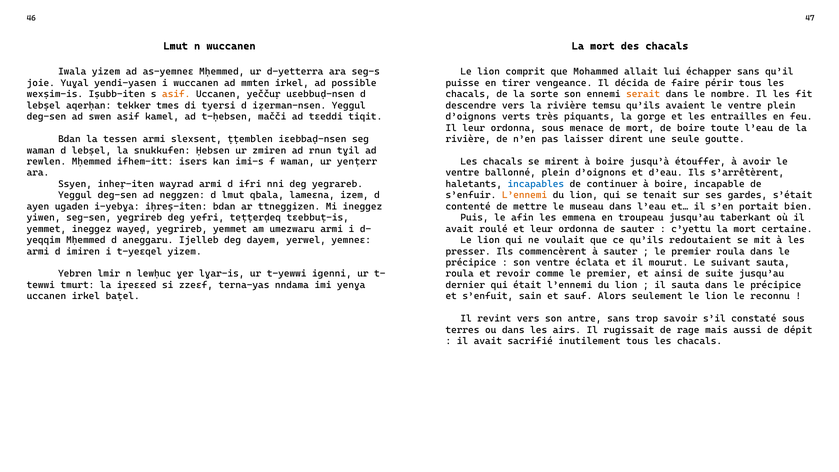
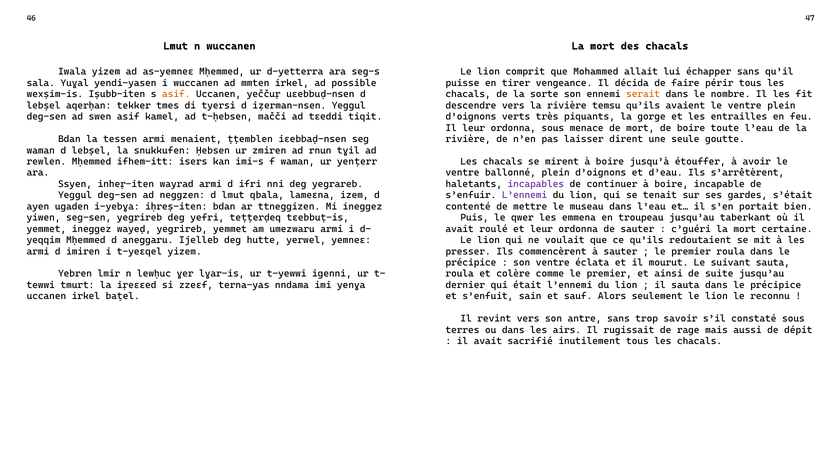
joie: joie -> sala
slexsent: slexsent -> menaient
incapables colour: blue -> purple
L’ennemi at (525, 195) colour: orange -> purple
afin: afin -> qwer
c’yettu: c’yettu -> c’guéri
dayem: dayem -> hutte
revoir: revoir -> colère
